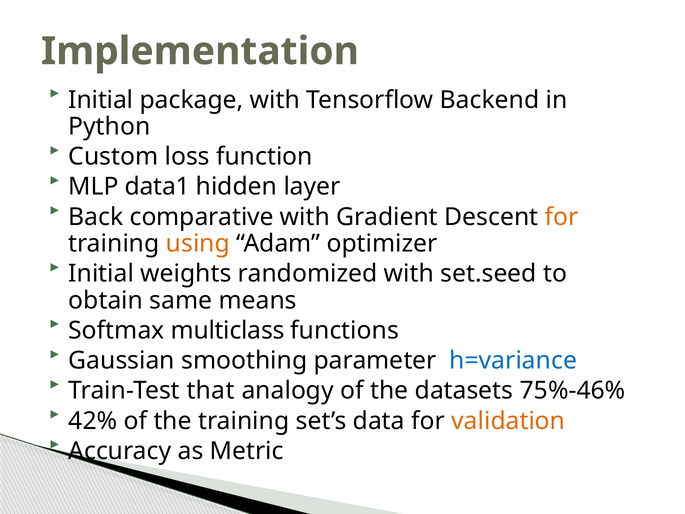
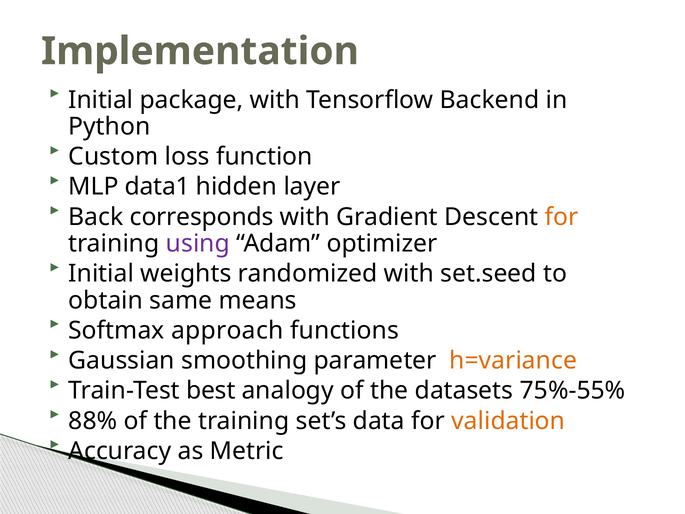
comparative: comparative -> corresponds
using colour: orange -> purple
multiclass: multiclass -> approach
h=variance colour: blue -> orange
that: that -> best
75%-46%: 75%-46% -> 75%-55%
42%: 42% -> 88%
